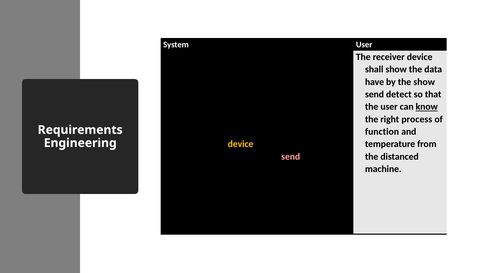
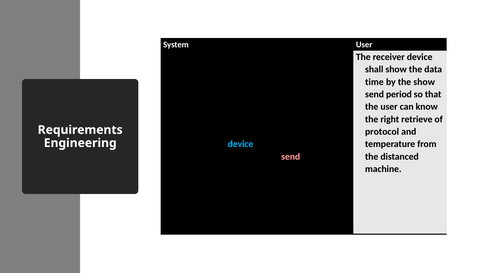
have at (375, 82): have -> time
send detect: detect -> period
know underline: present -> none
right process: process -> retrieve
function at (382, 132): function -> protocol
device at (241, 144) colour: yellow -> light blue
